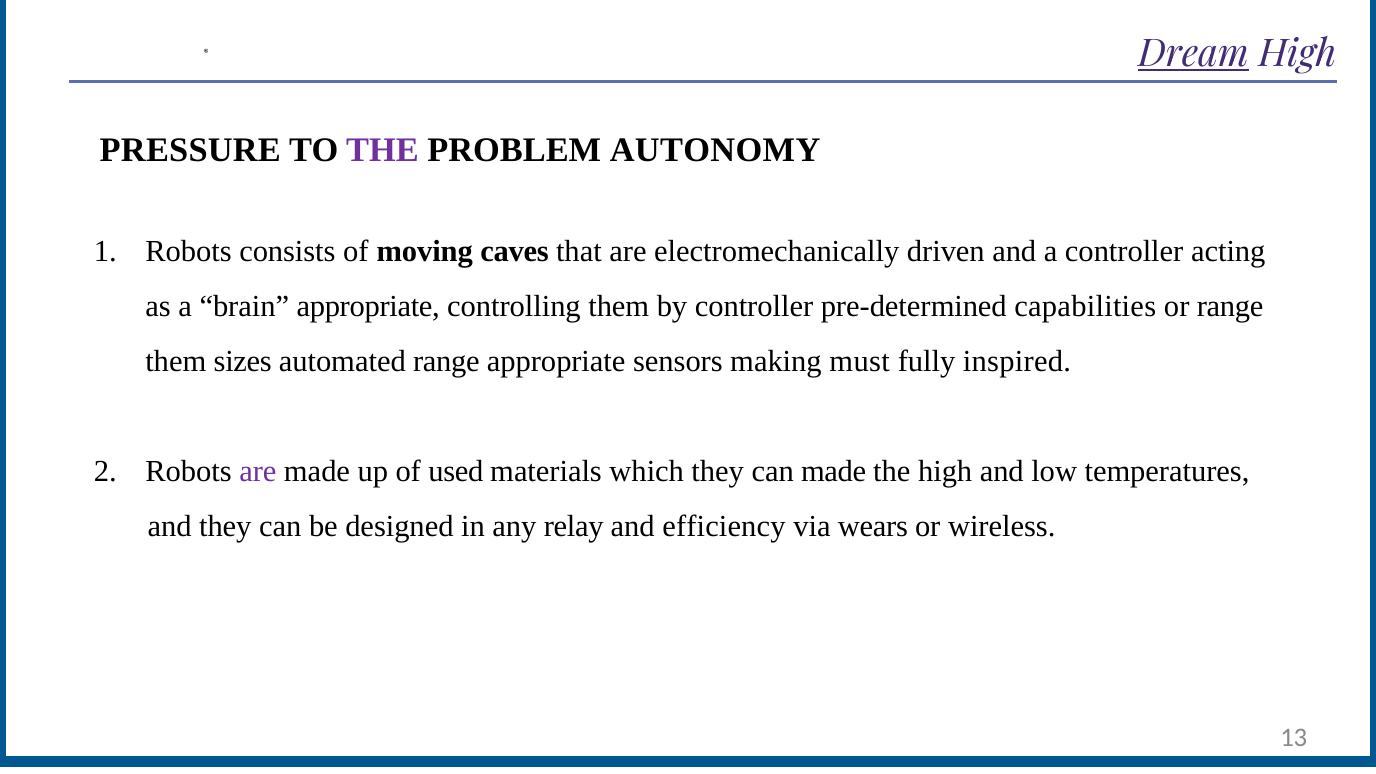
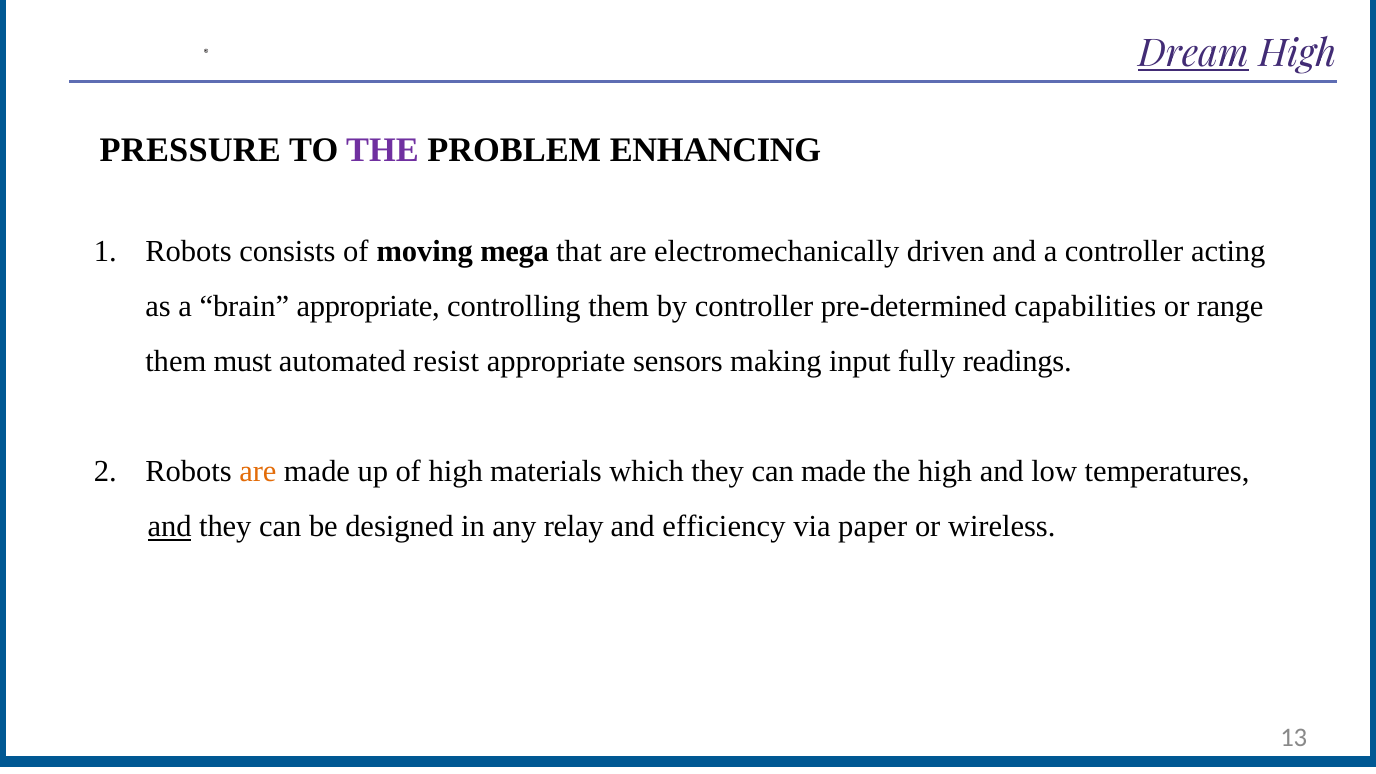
AUTONOMY: AUTONOMY -> ENHANCING
caves: caves -> mega
sizes: sizes -> must
automated range: range -> resist
must: must -> input
inspired: inspired -> readings
are at (258, 472) colour: purple -> orange
of used: used -> high
and at (170, 527) underline: none -> present
wears: wears -> paper
